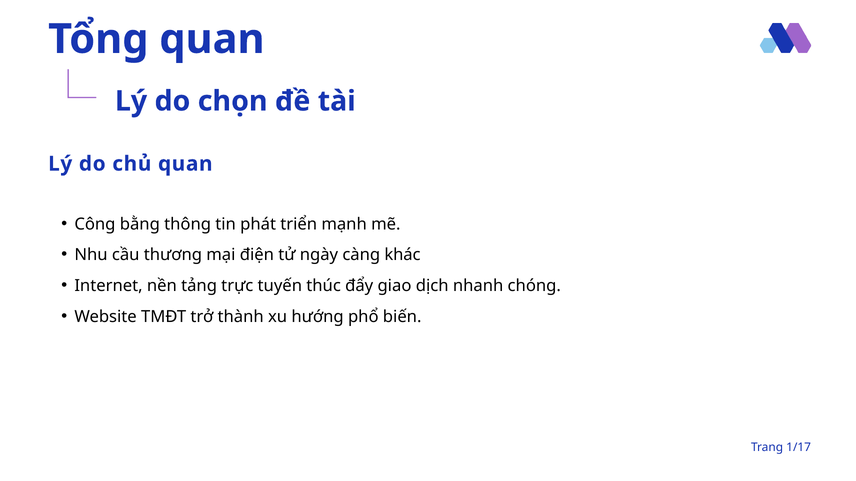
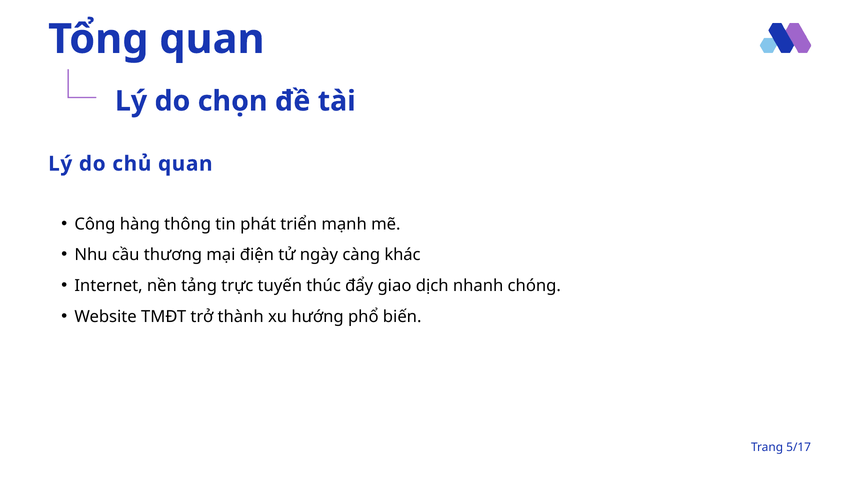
bằng: bằng -> hàng
1/17: 1/17 -> 5/17
